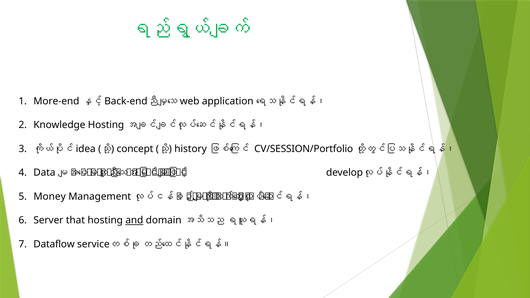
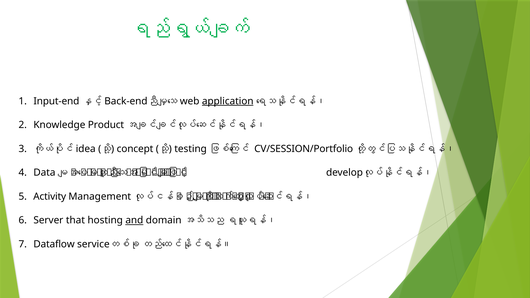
More-end: More-end -> Input-end
application underline: none -> present
Knowledge Hosting: Hosting -> Product
history: history -> testing
Money: Money -> Activity
